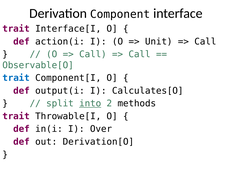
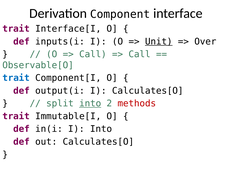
action(i: action(i -> inputs(i
Unit underline: none -> present
Call at (205, 42): Call -> Over
methods colour: black -> red
Throwable[I: Throwable[I -> Immutable[I
I Over: Over -> Into
out Derivation[O: Derivation[O -> Calculates[O
